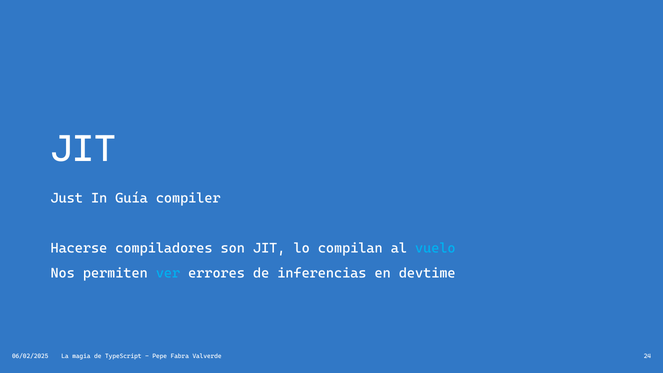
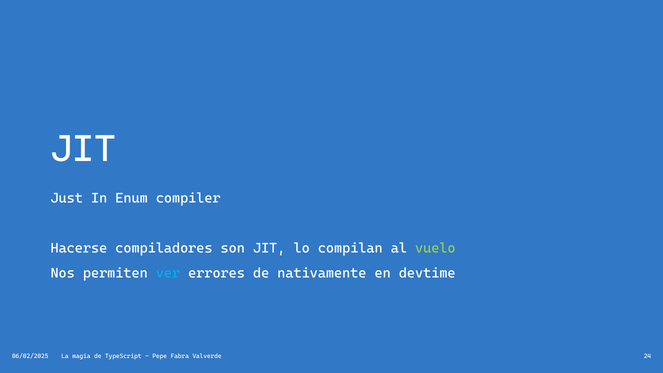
Guía: Guía -> Enum
vuelo colour: light blue -> light green
inferencias: inferencias -> nativamente
